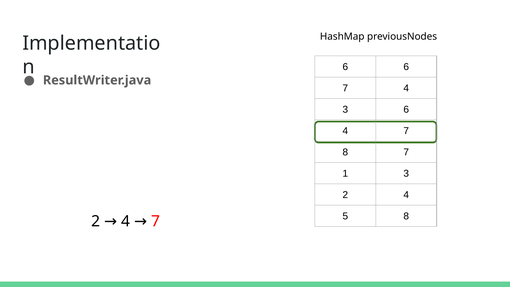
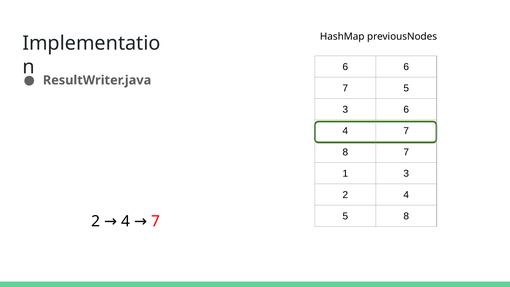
7 4: 4 -> 5
